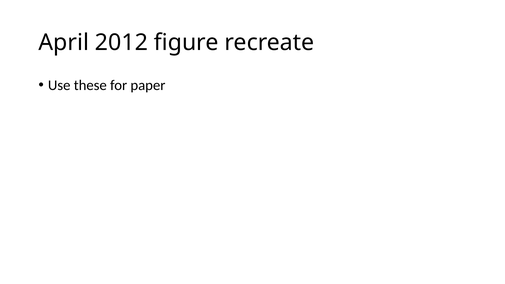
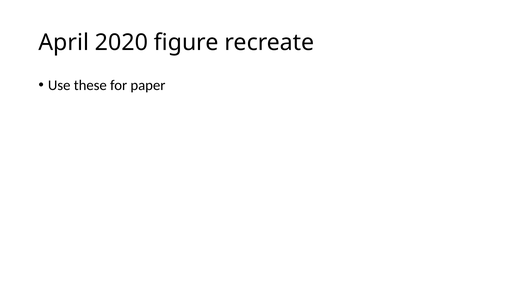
2012: 2012 -> 2020
